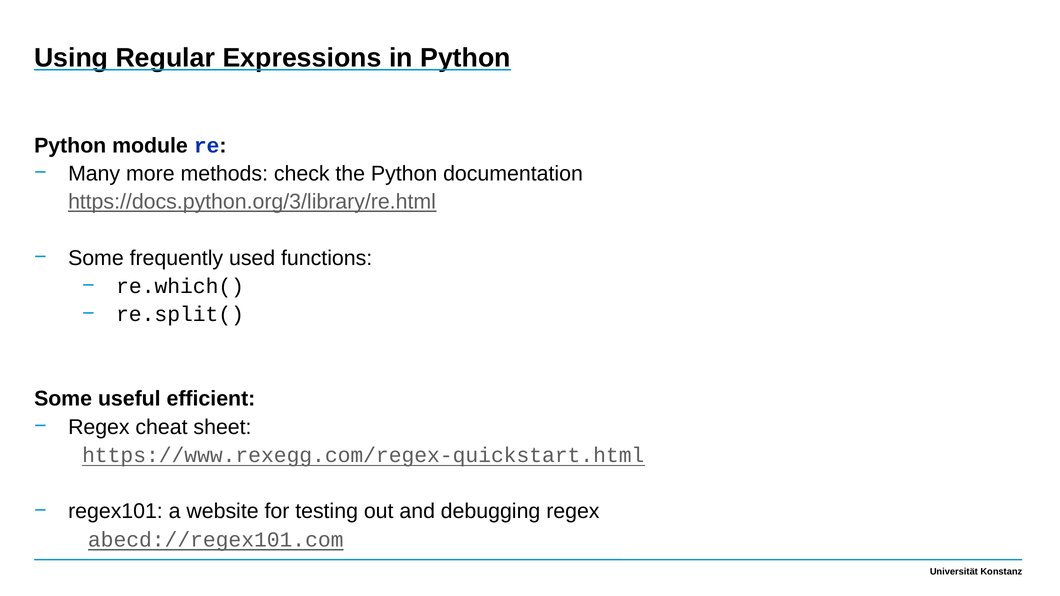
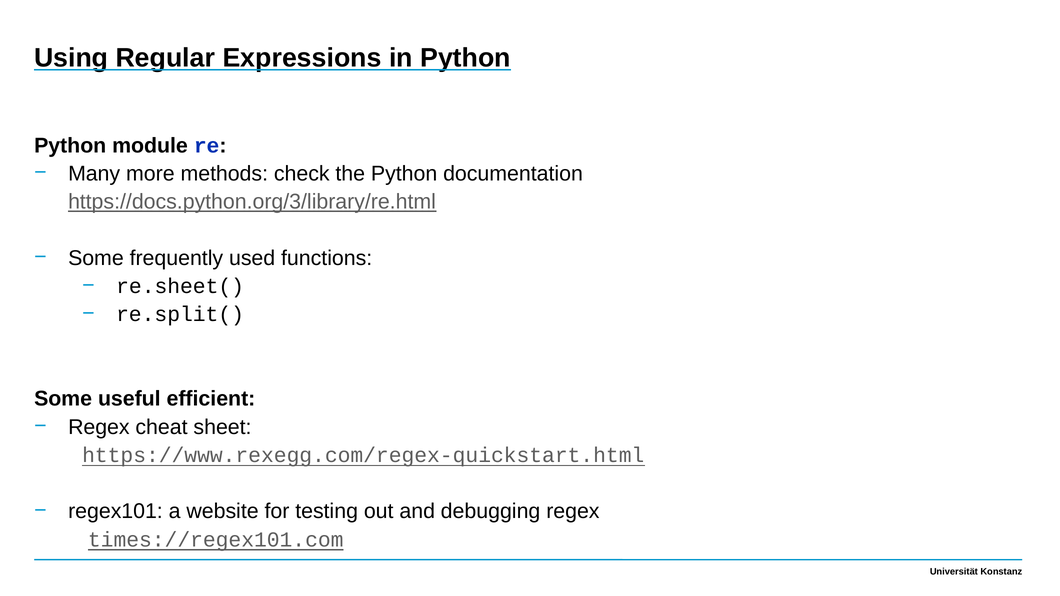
re.which(: re.which( -> re.sheet(
abecd://regex101.com: abecd://regex101.com -> times://regex101.com
